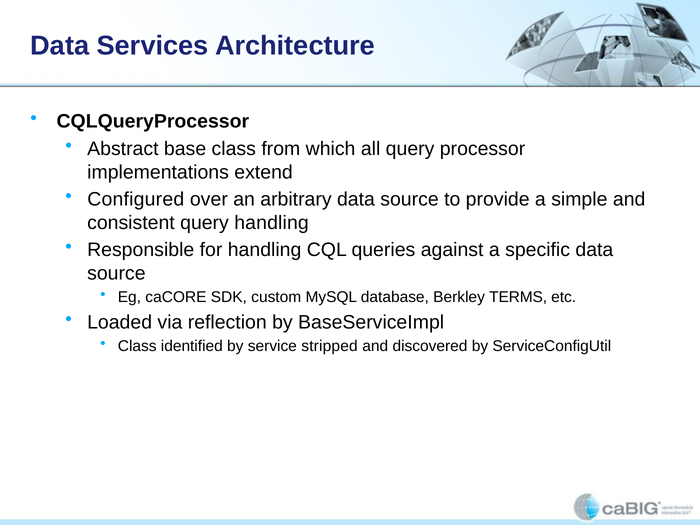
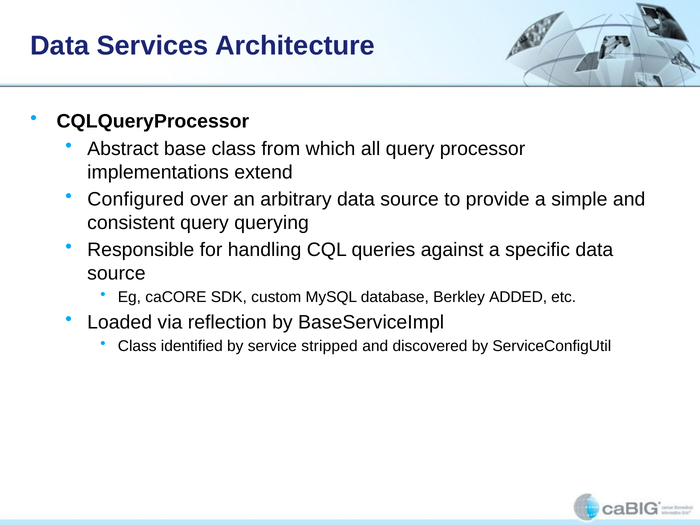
query handling: handling -> querying
TERMS: TERMS -> ADDED
